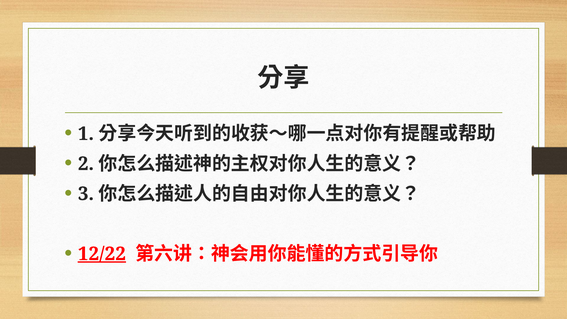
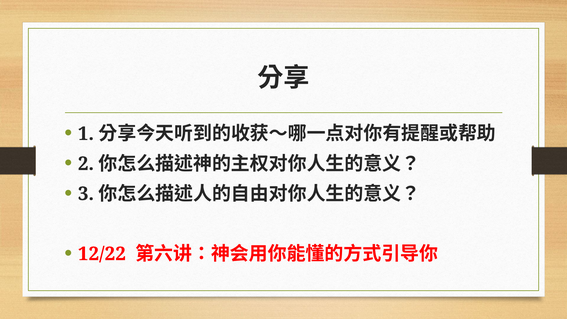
12/22 underline: present -> none
